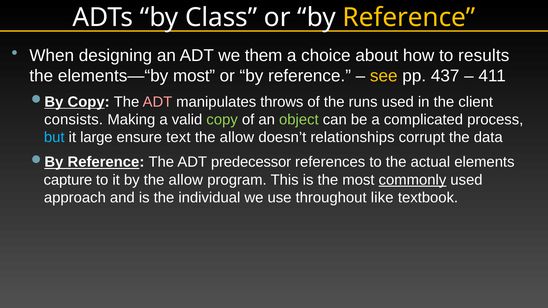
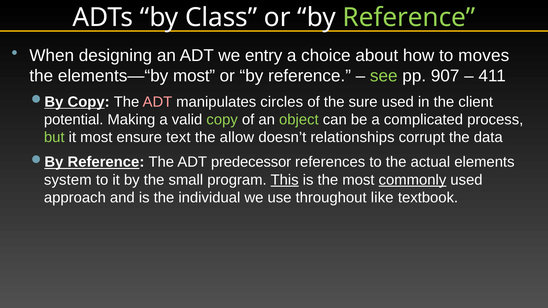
Reference at (409, 18) colour: yellow -> light green
them: them -> entry
results: results -> moves
see colour: yellow -> light green
437: 437 -> 907
throws: throws -> circles
runs: runs -> sure
consists: consists -> potential
but colour: light blue -> light green
it large: large -> most
capture: capture -> system
by the allow: allow -> small
This underline: none -> present
